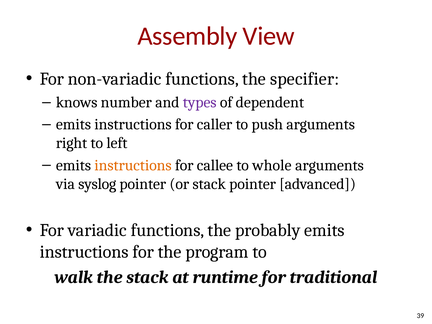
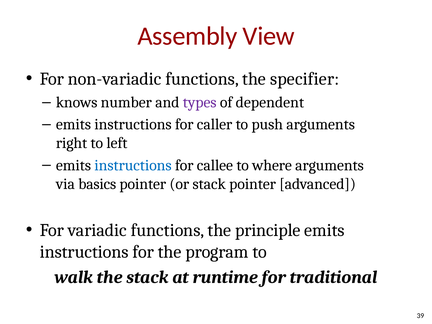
instructions at (133, 165) colour: orange -> blue
whole: whole -> where
syslog: syslog -> basics
probably: probably -> principle
